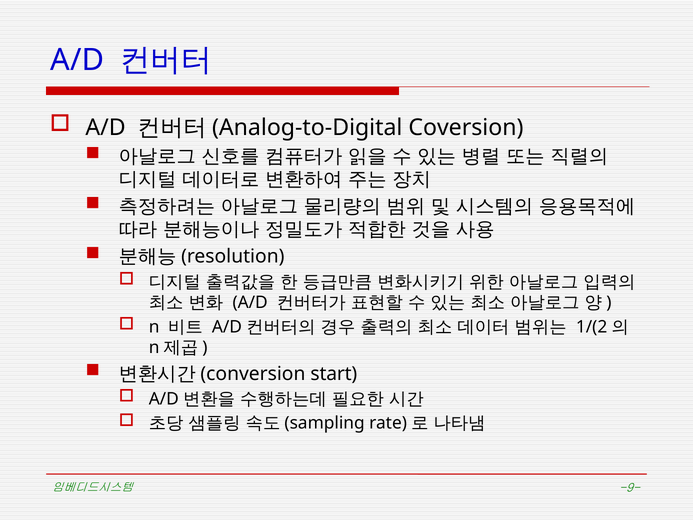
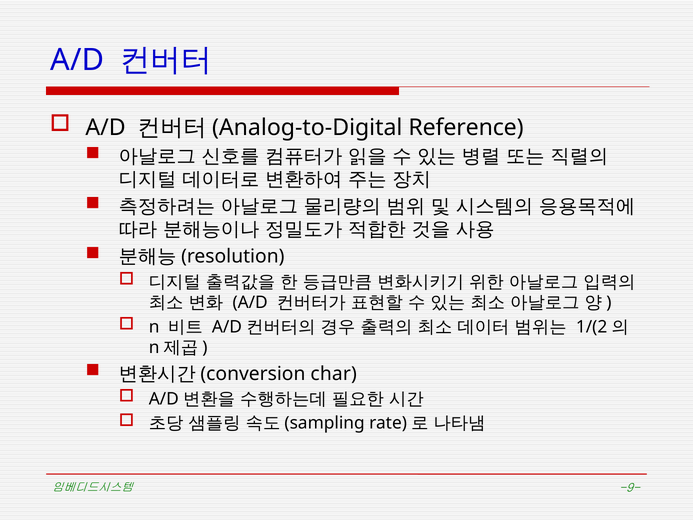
Coversion: Coversion -> Reference
start: start -> char
